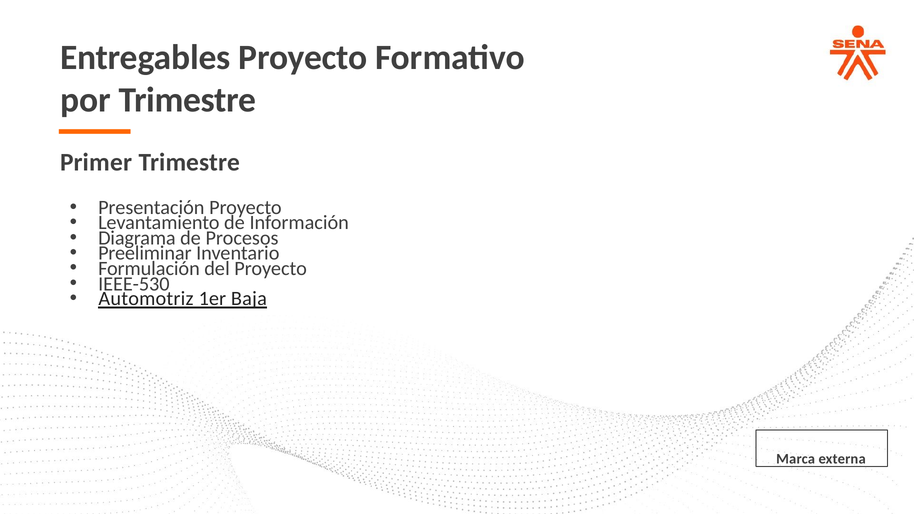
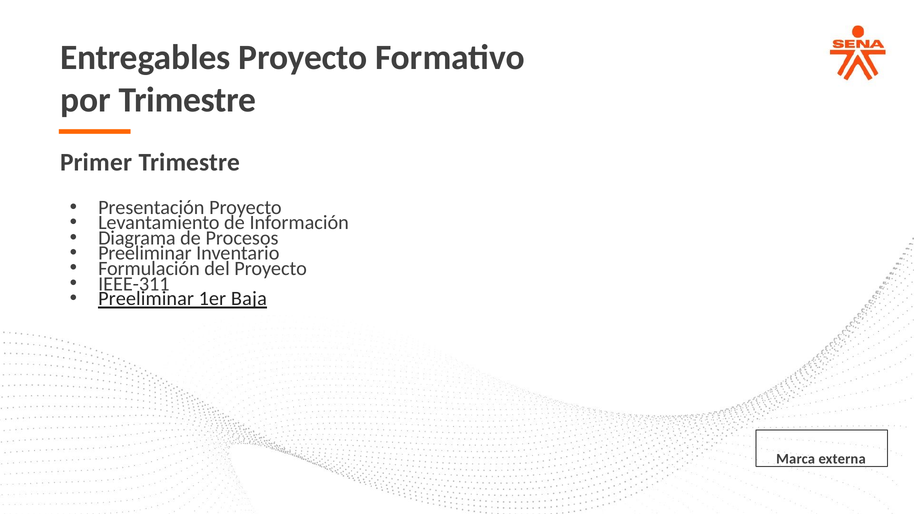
IEEE-530: IEEE-530 -> IEEE-311
Automotriz at (146, 299): Automotriz -> Preeliminar
